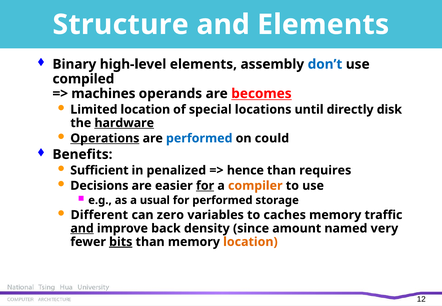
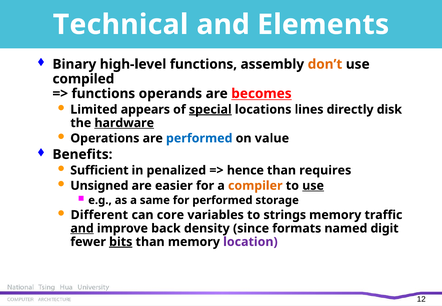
Structure: Structure -> Technical
high-level elements: elements -> functions
don’t colour: blue -> orange
machines at (103, 94): machines -> functions
Limited location: location -> appears
special underline: none -> present
until: until -> lines
Operations underline: present -> none
could: could -> value
Decisions: Decisions -> Unsigned
for at (205, 186) underline: present -> none
use at (313, 186) underline: none -> present
usual: usual -> same
zero: zero -> core
caches: caches -> strings
amount: amount -> formats
very: very -> digit
location at (250, 242) colour: orange -> purple
